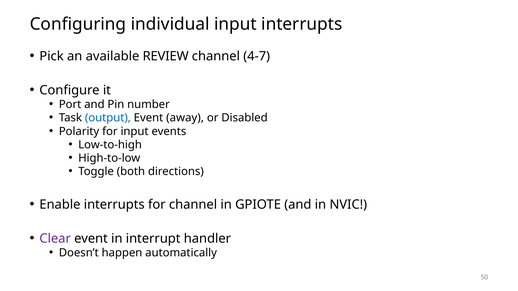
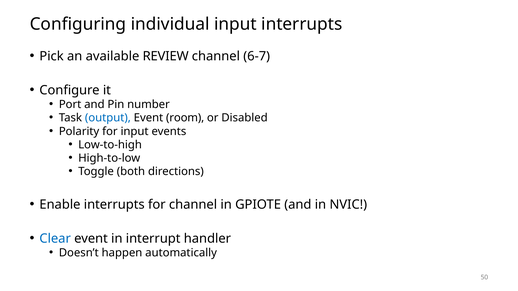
4-7: 4-7 -> 6-7
away: away -> room
Clear colour: purple -> blue
